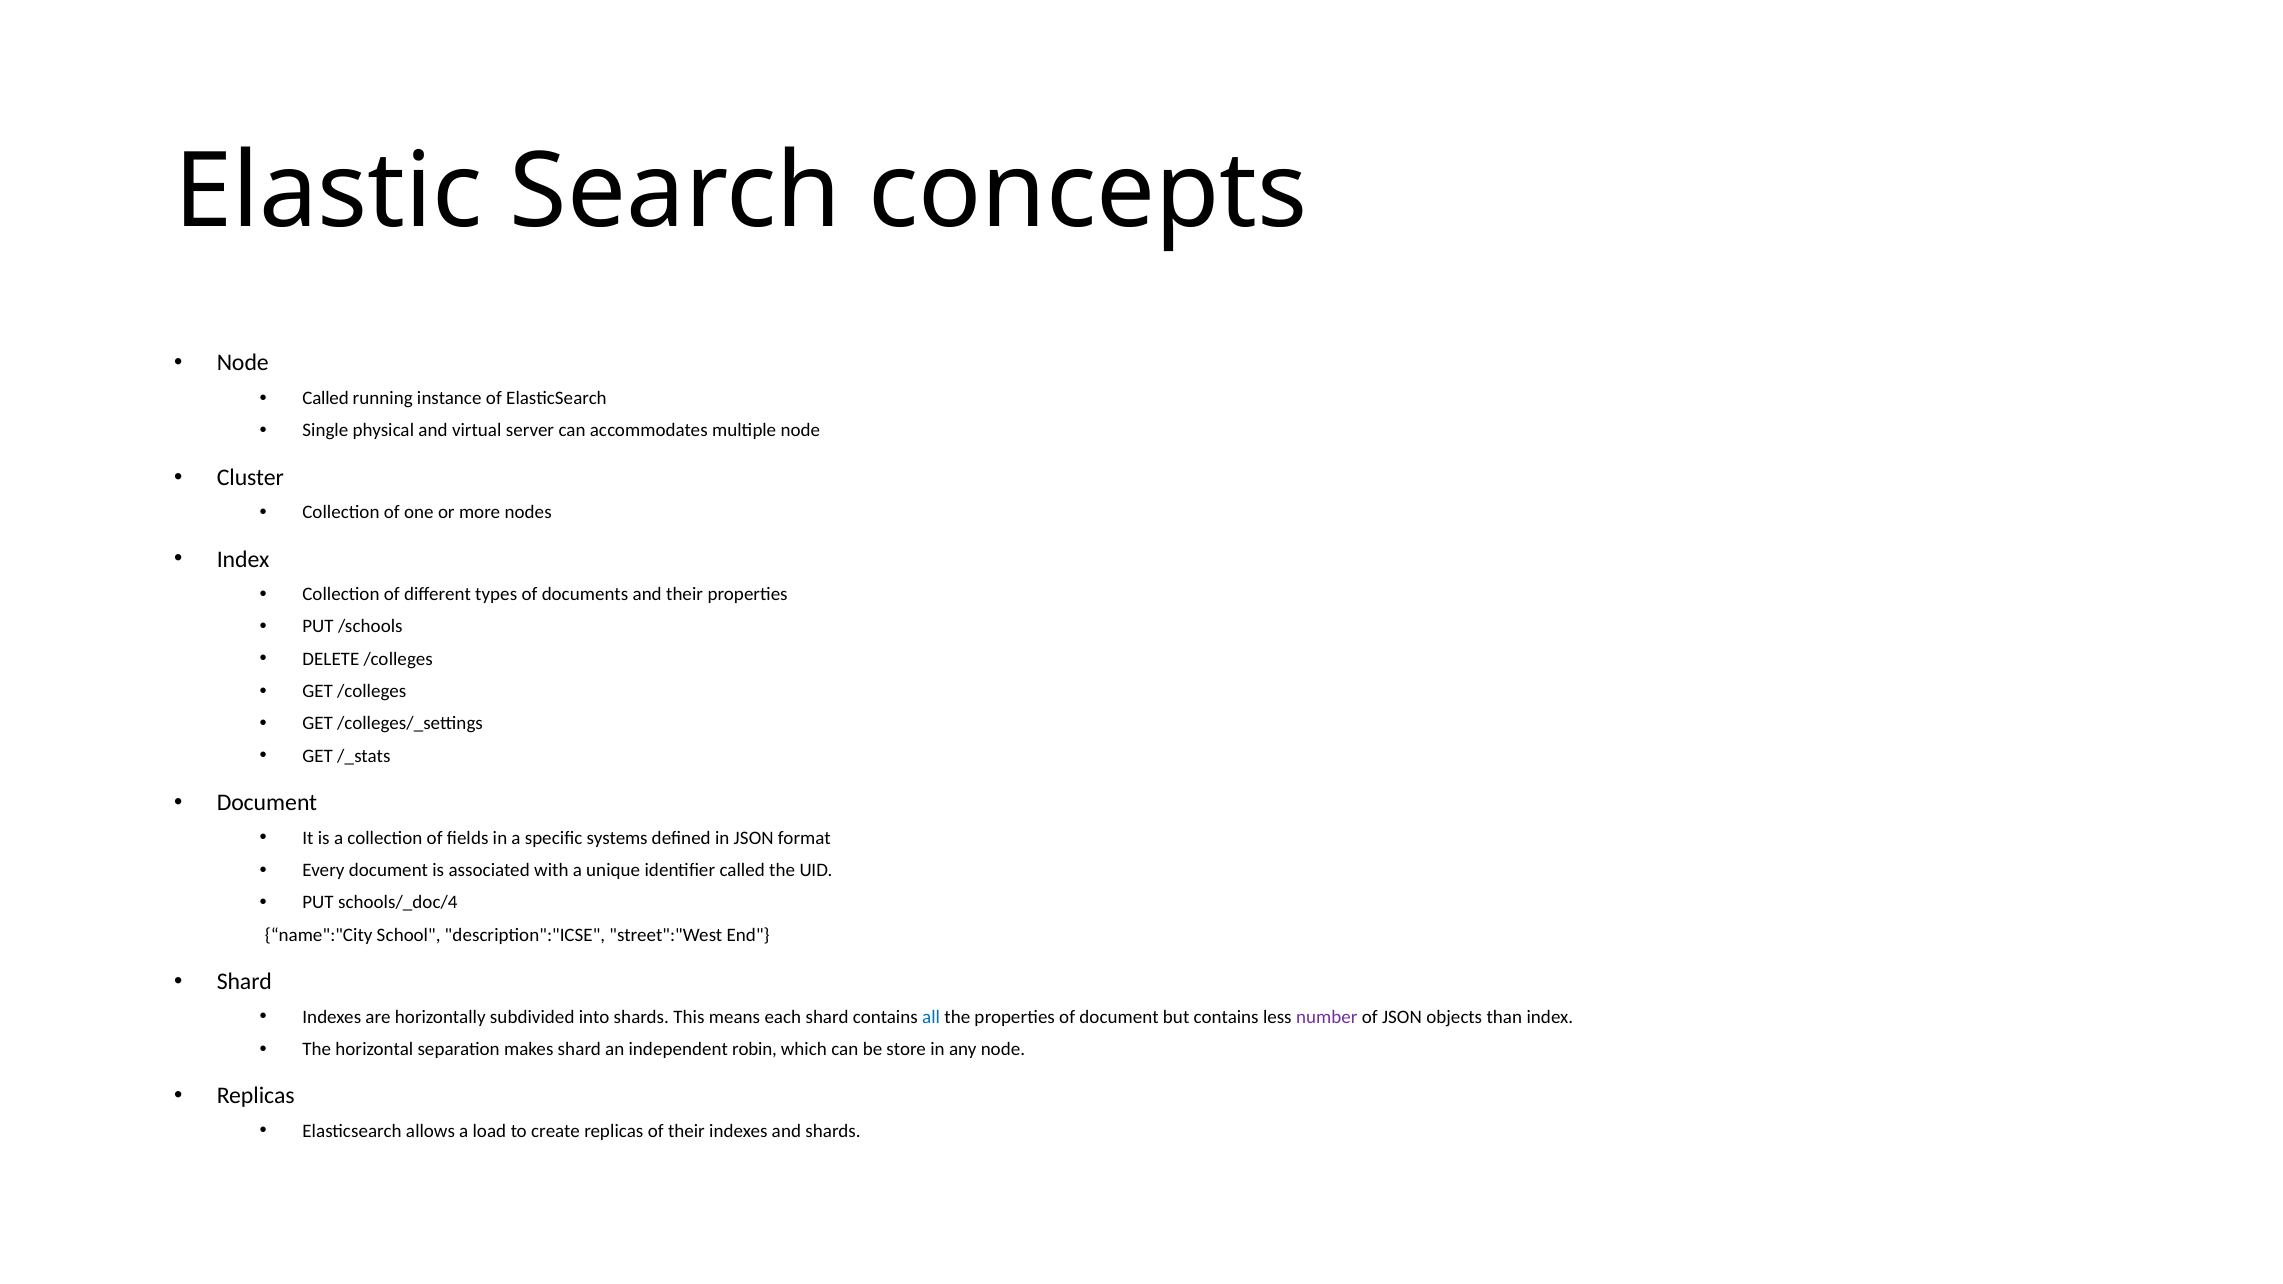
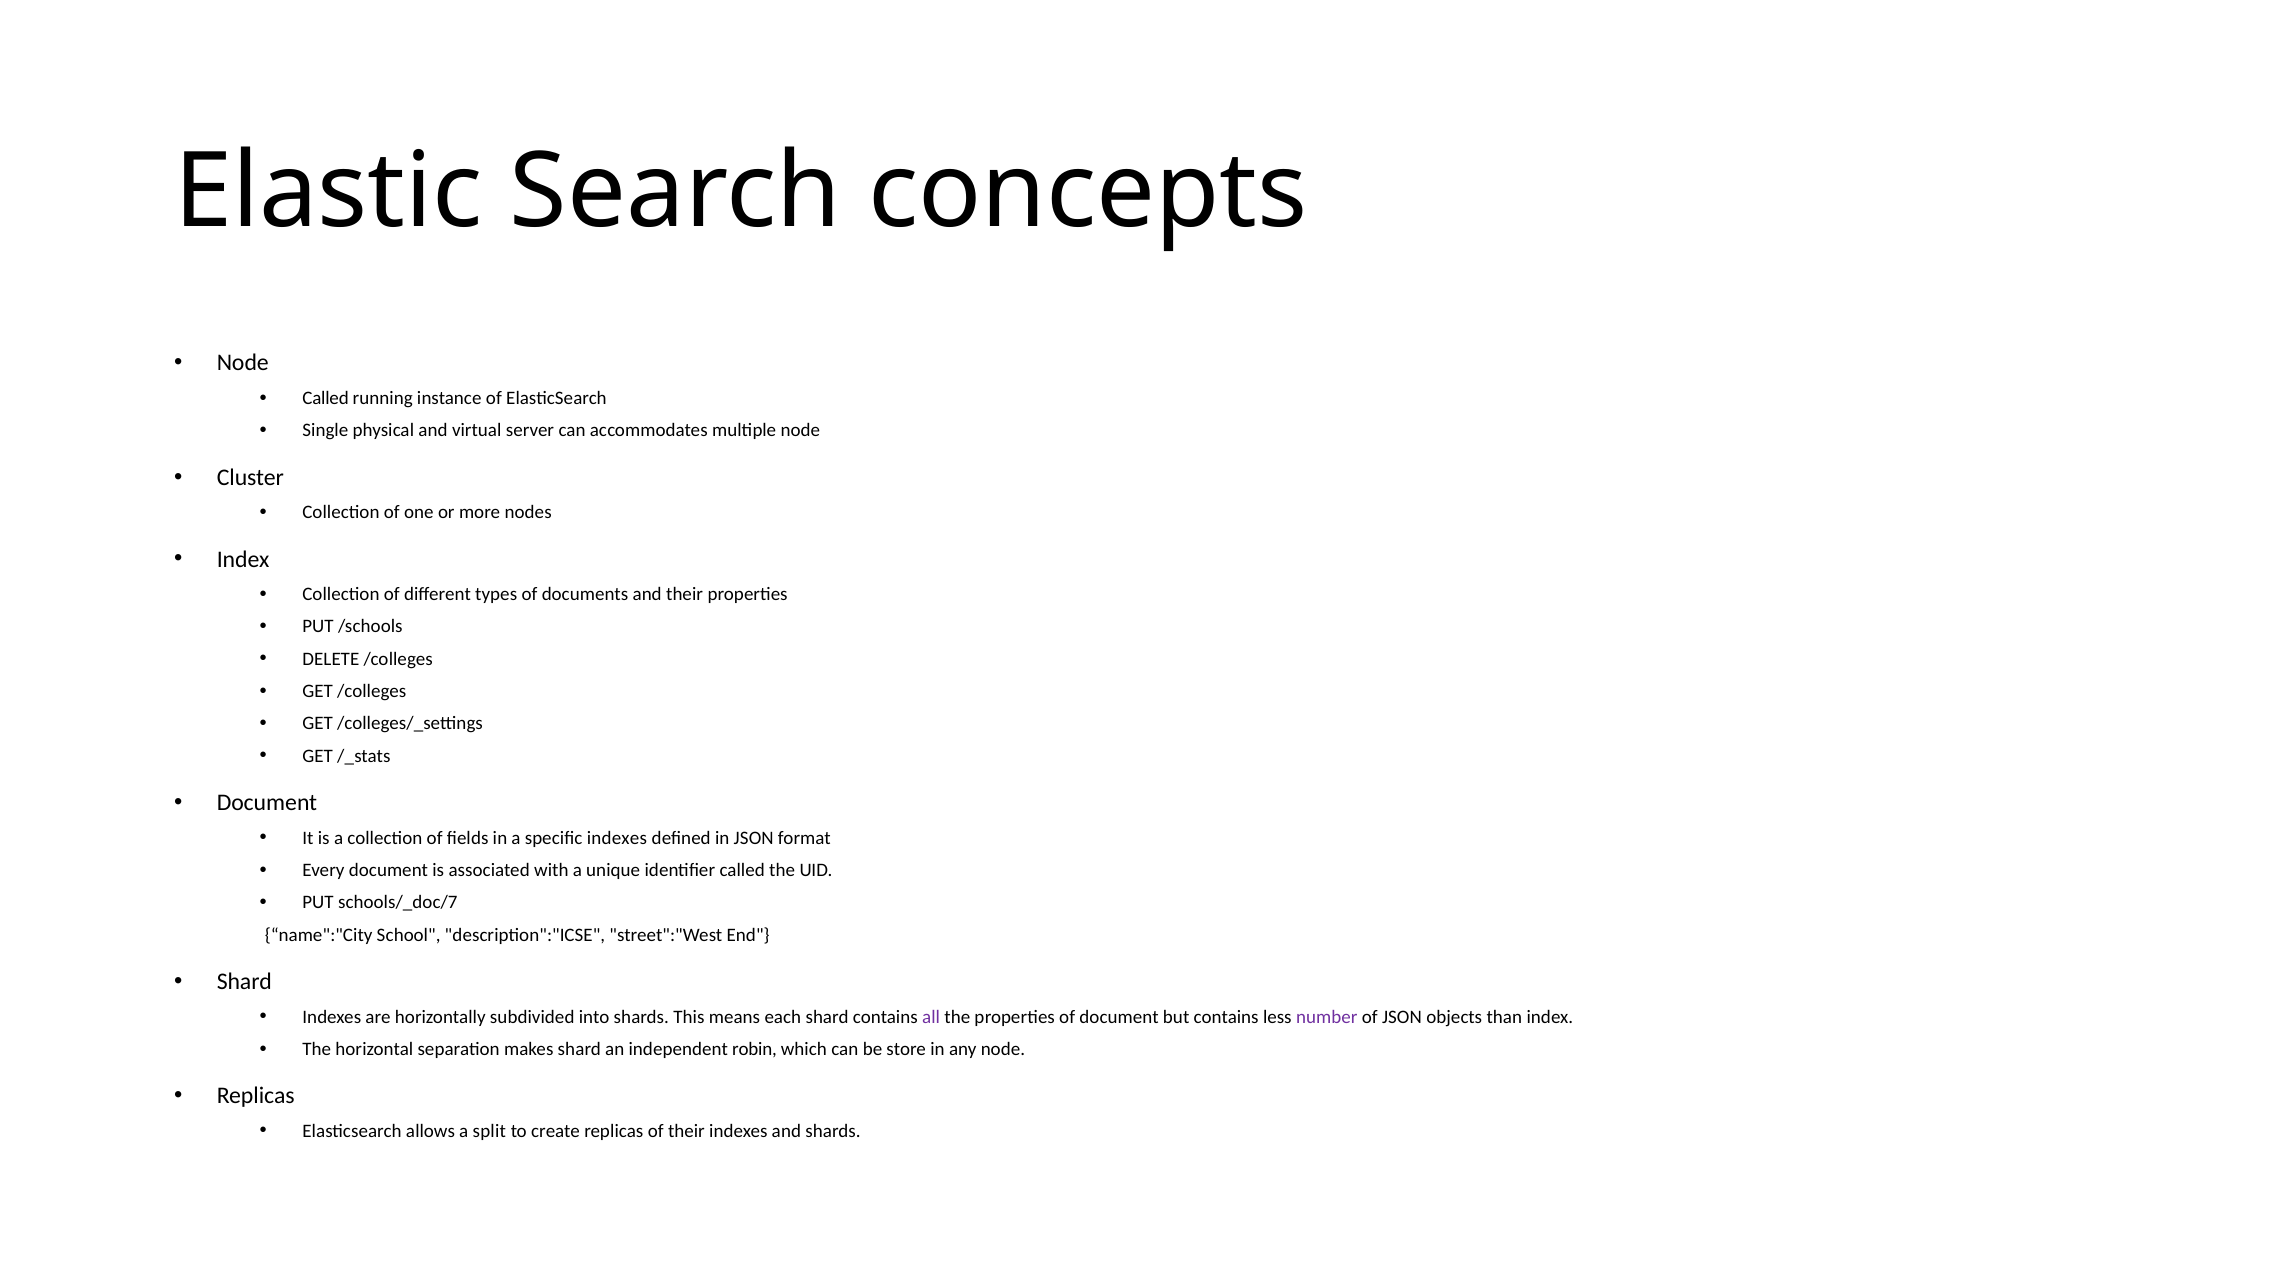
specific systems: systems -> indexes
schools/_doc/4: schools/_doc/4 -> schools/_doc/7
all colour: blue -> purple
load: load -> split
